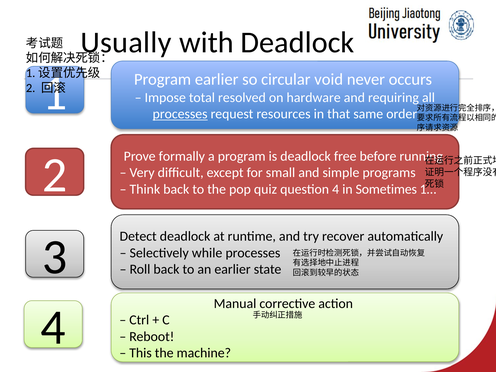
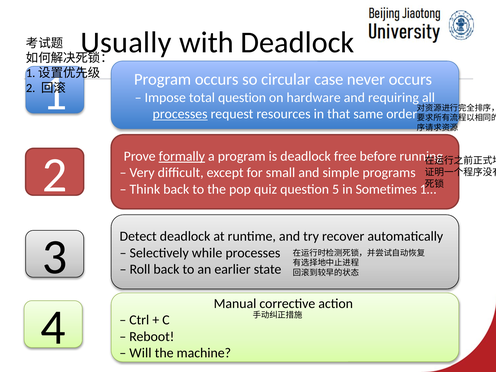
Program earlier: earlier -> occurs
void: void -> case
total resolved: resolved -> question
formally underline: none -> present
question 4: 4 -> 5
This: This -> Will
